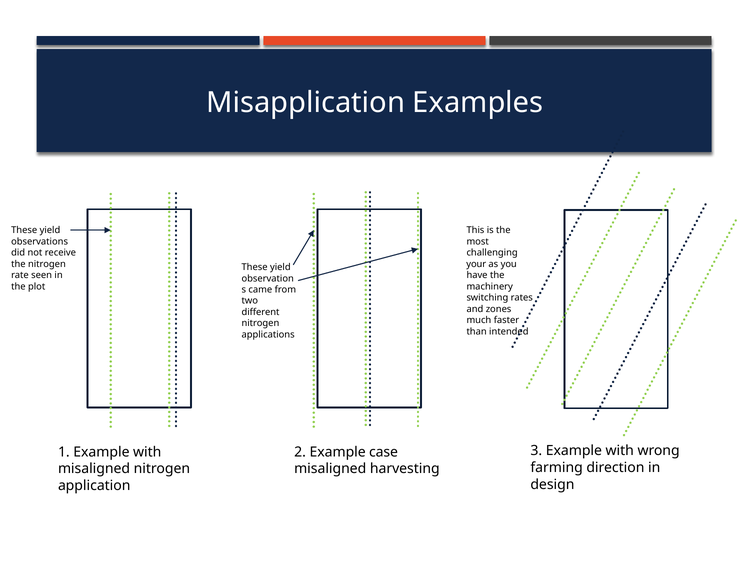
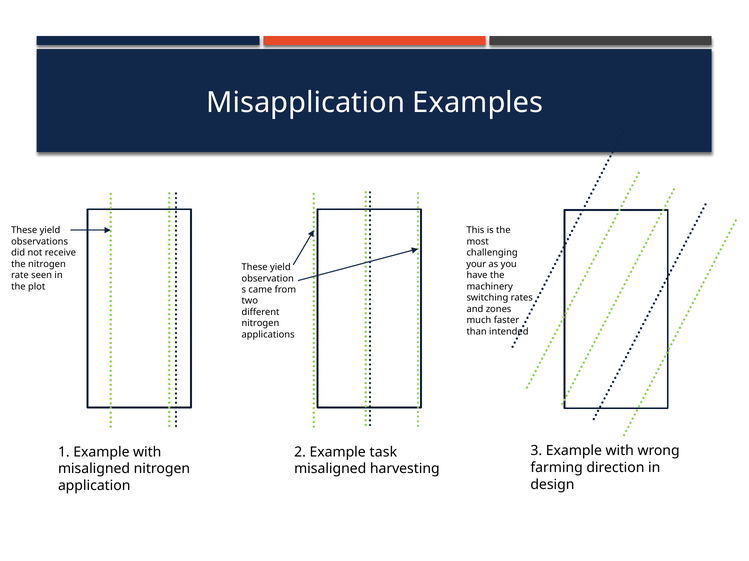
case: case -> task
